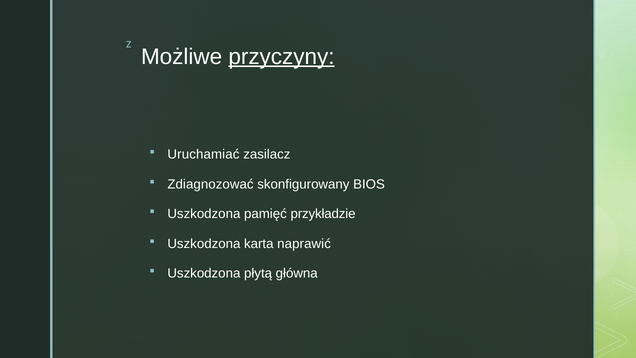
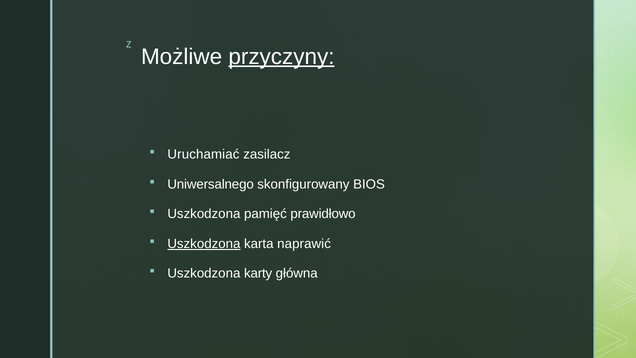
Zdiagnozować: Zdiagnozować -> Uniwersalnego
przykładzie: przykładzie -> prawidłowo
Uszkodzona at (204, 244) underline: none -> present
płytą: płytą -> karty
